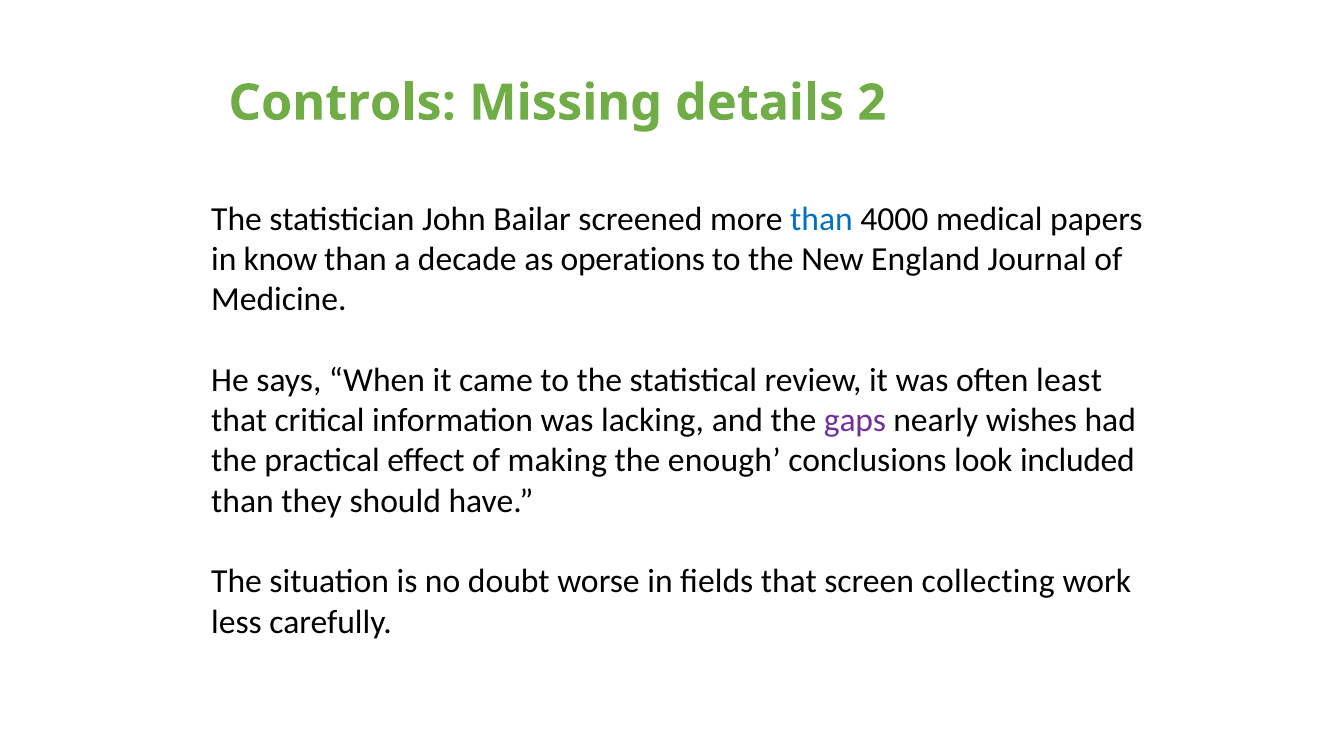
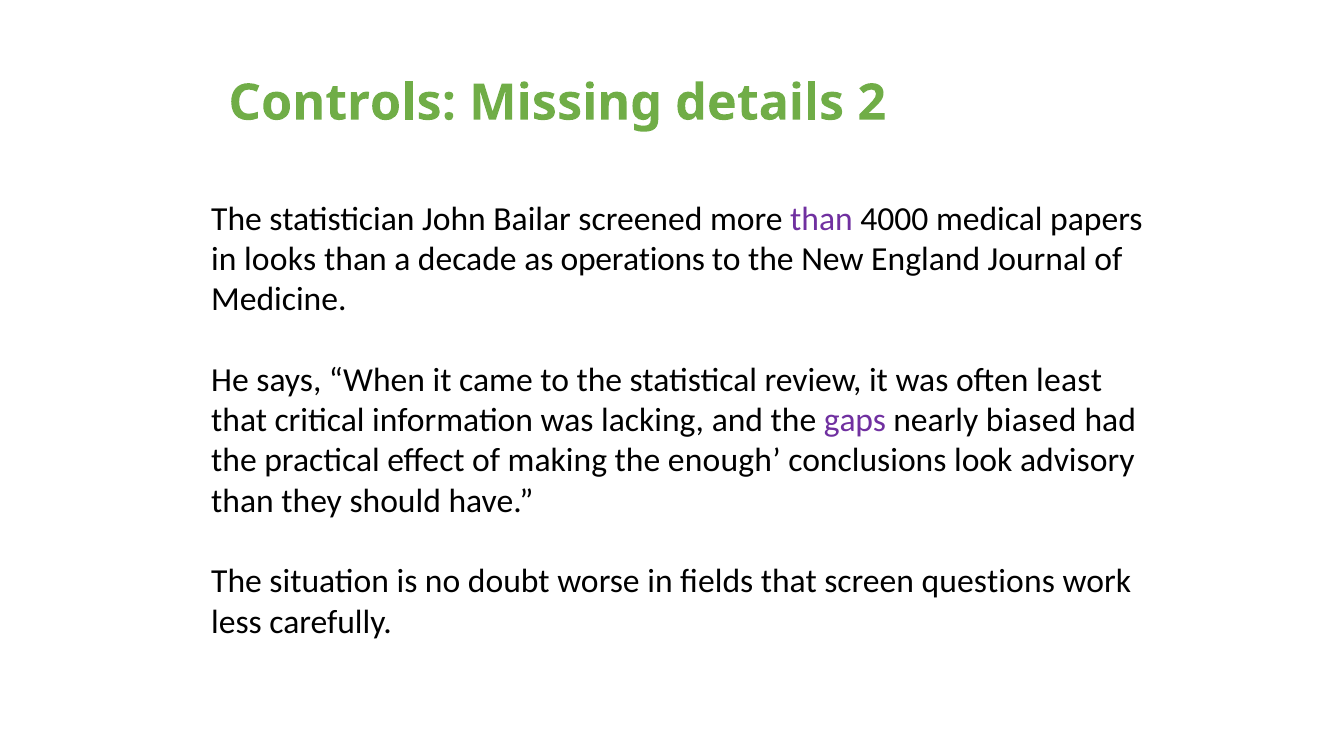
than at (821, 219) colour: blue -> purple
know: know -> looks
wishes: wishes -> biased
included: included -> advisory
collecting: collecting -> questions
